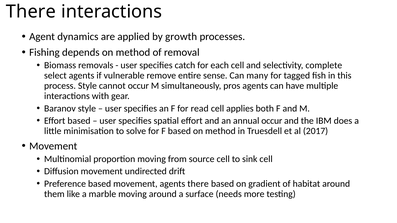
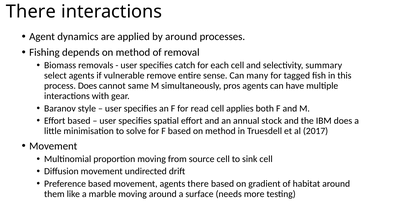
by growth: growth -> around
complete: complete -> summary
process Style: Style -> Does
cannot occur: occur -> same
annual occur: occur -> stock
